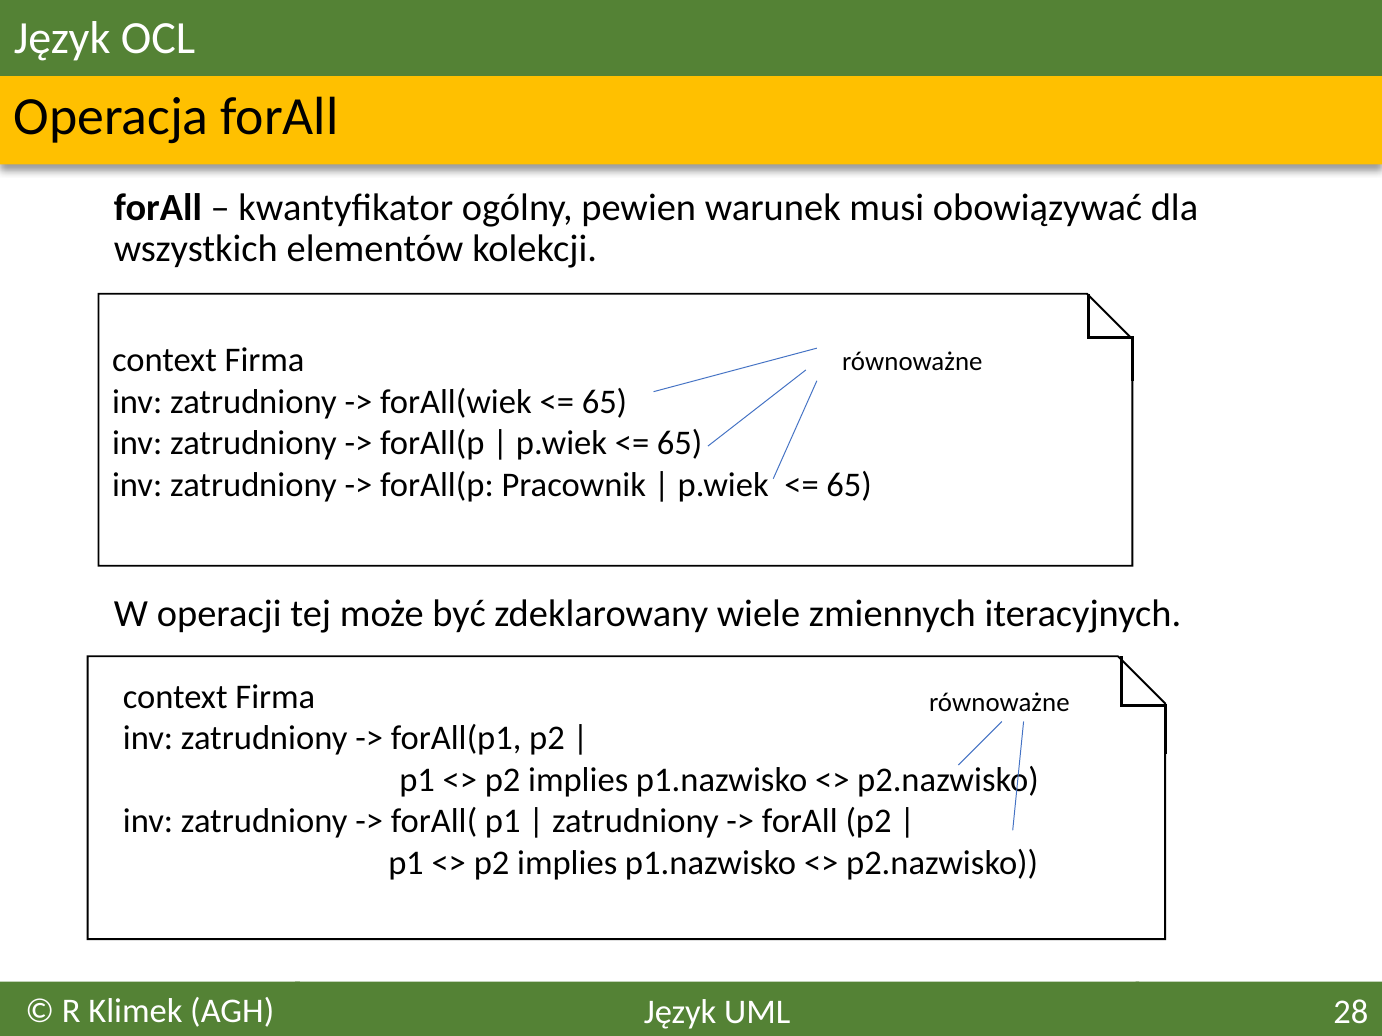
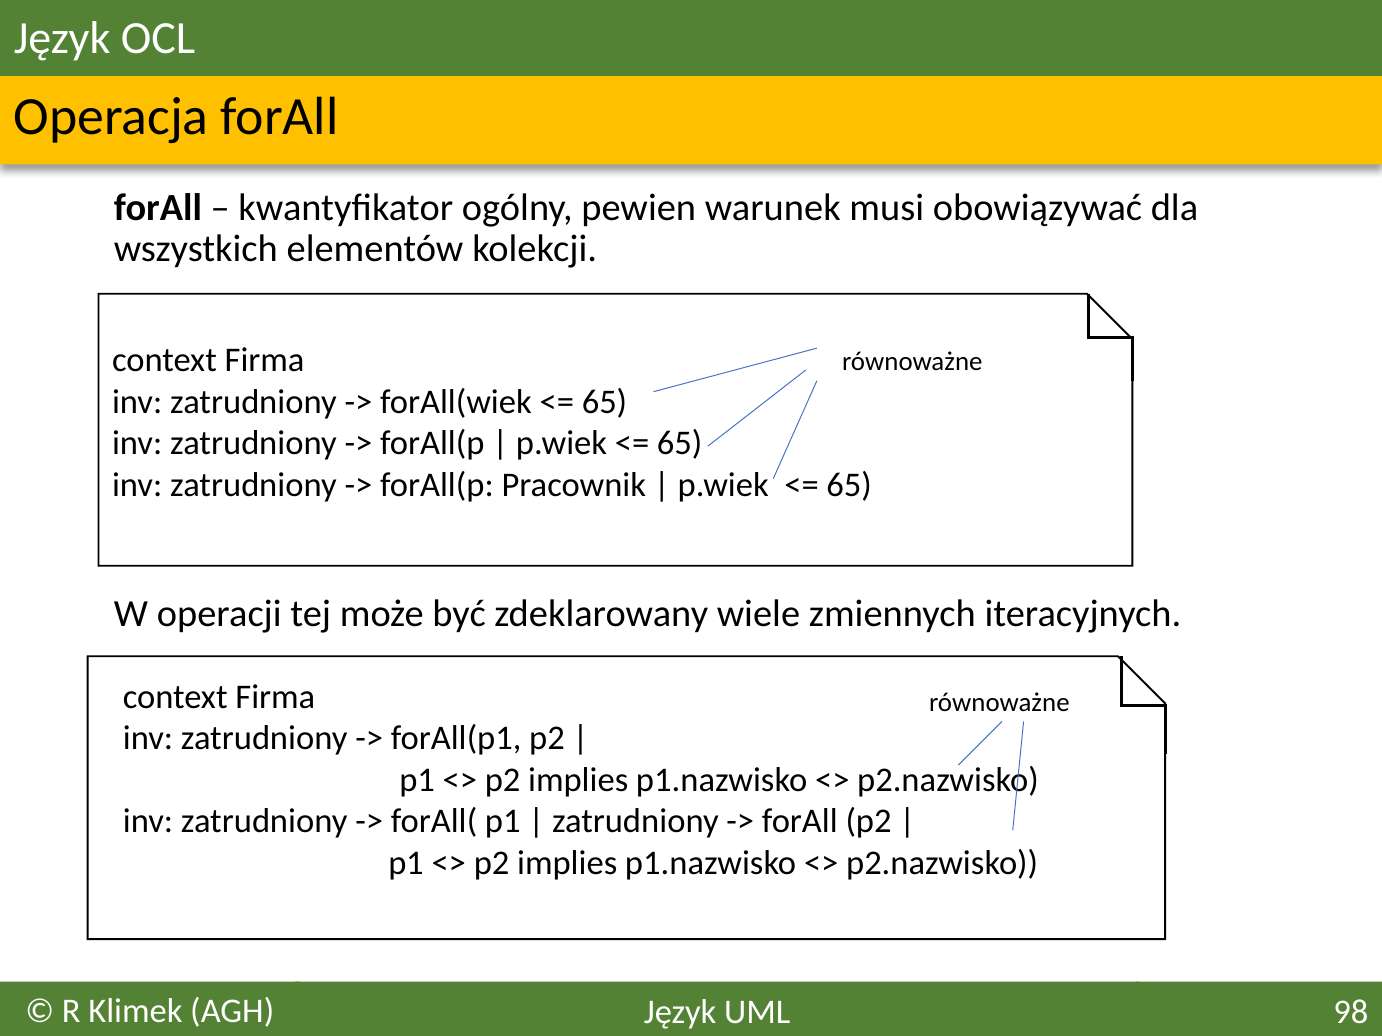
28: 28 -> 98
